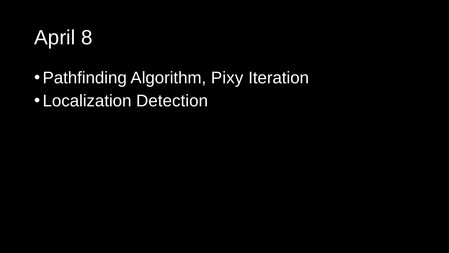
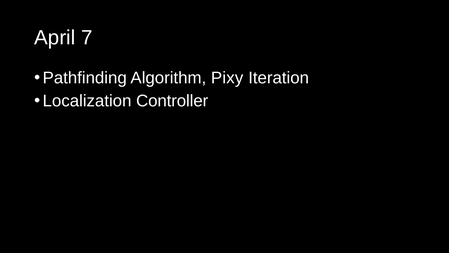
8: 8 -> 7
Detection: Detection -> Controller
